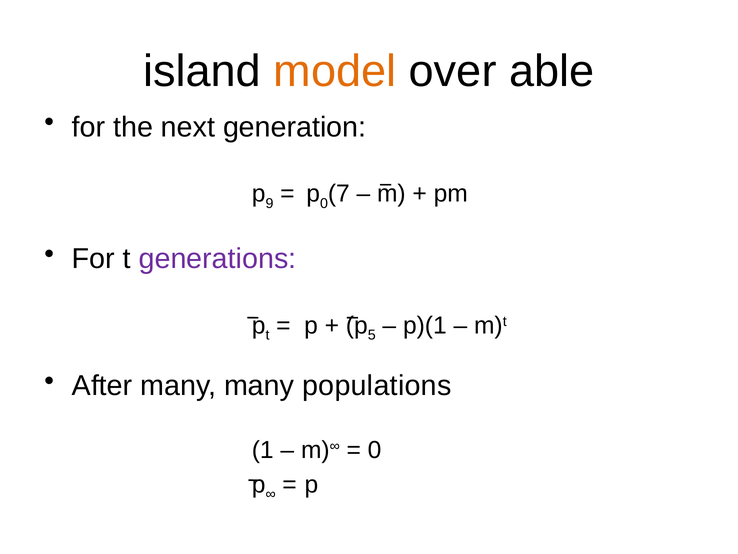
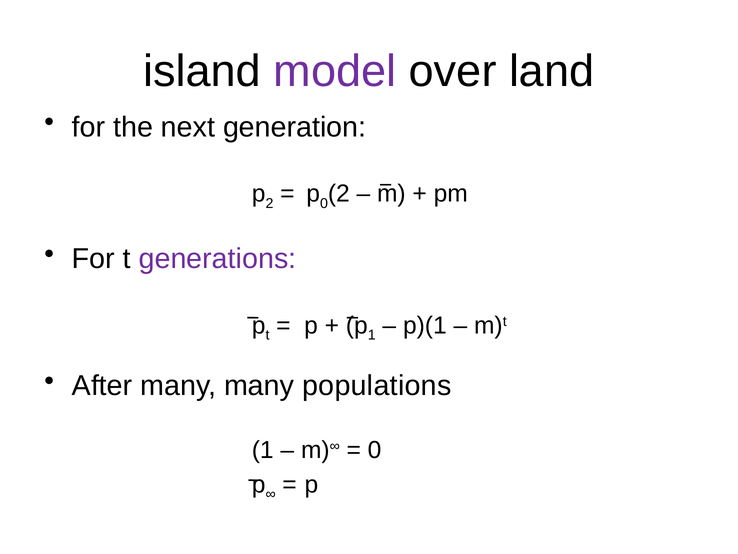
model colour: orange -> purple
able: able -> land
p 9: 9 -> 2
0 7: 7 -> 2
p 5: 5 -> 1
